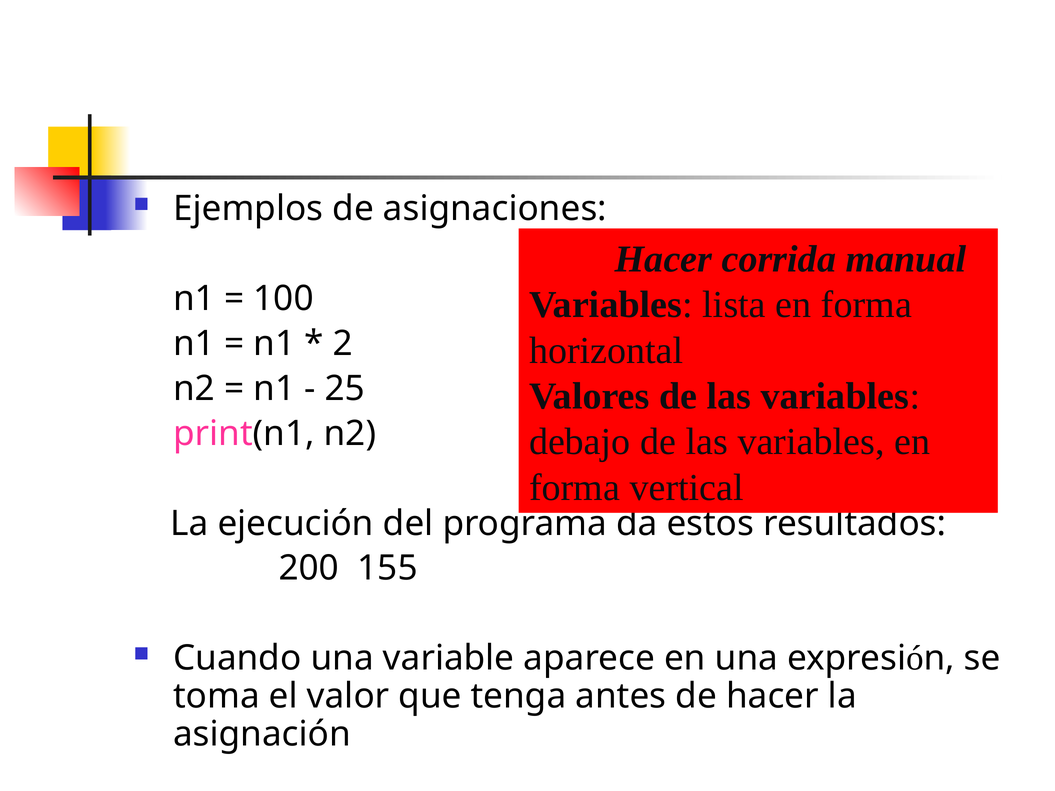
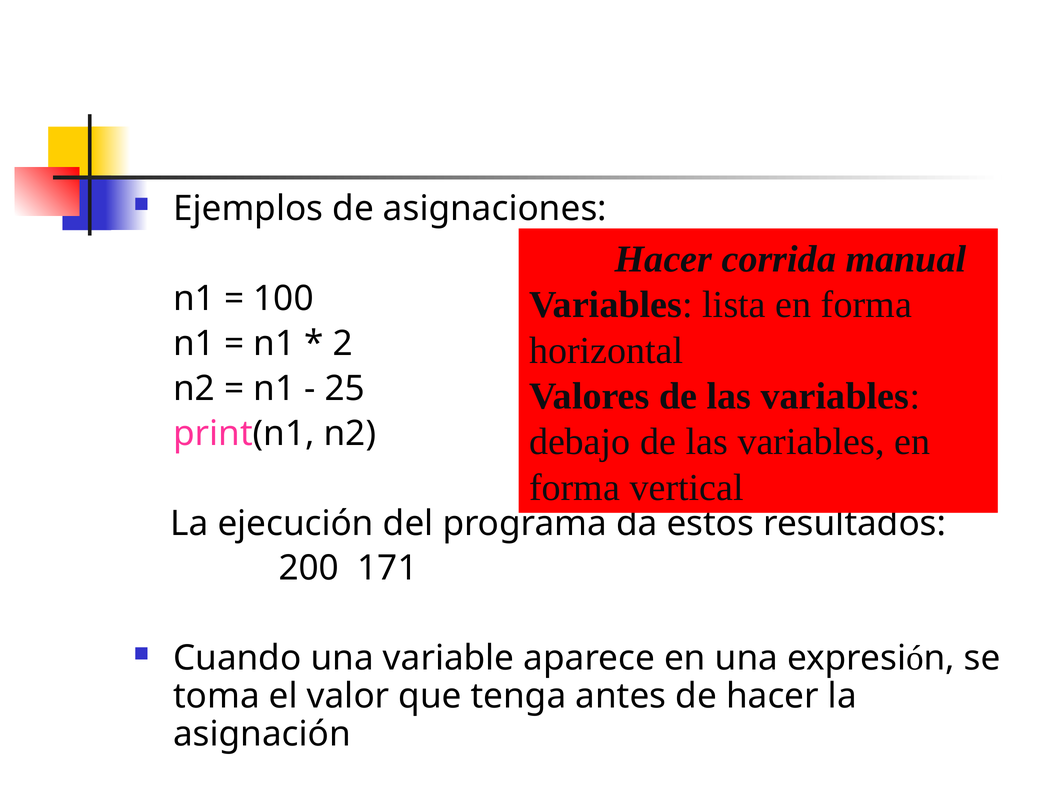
155: 155 -> 171
